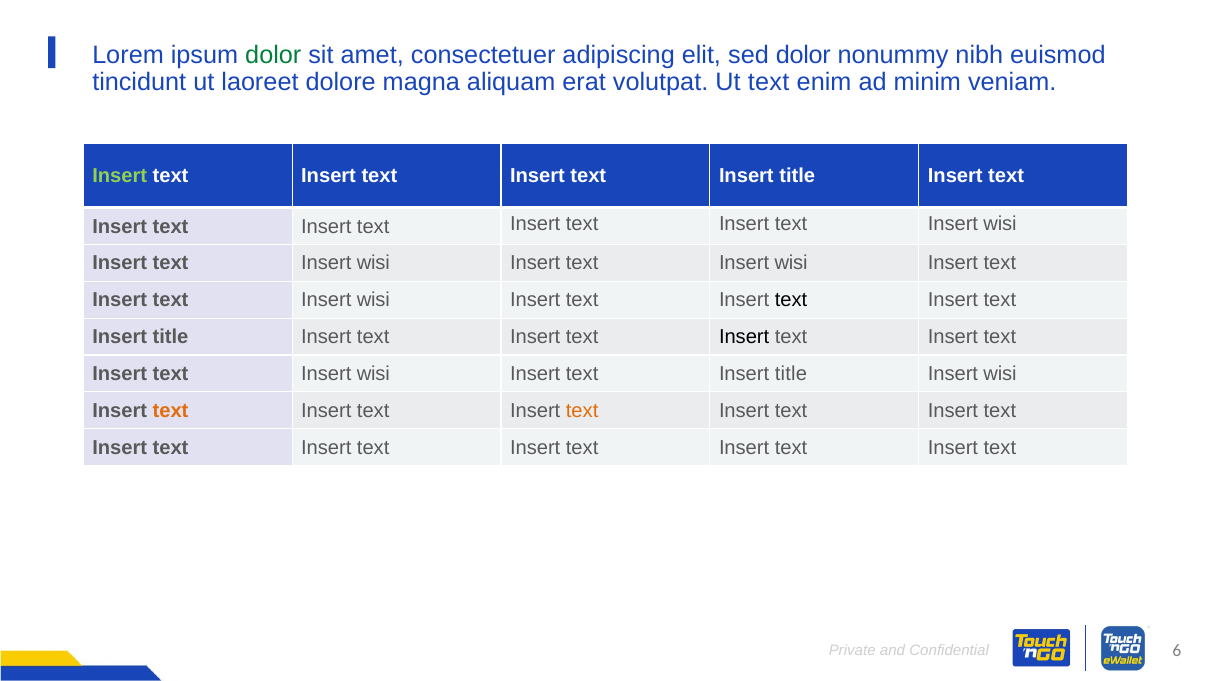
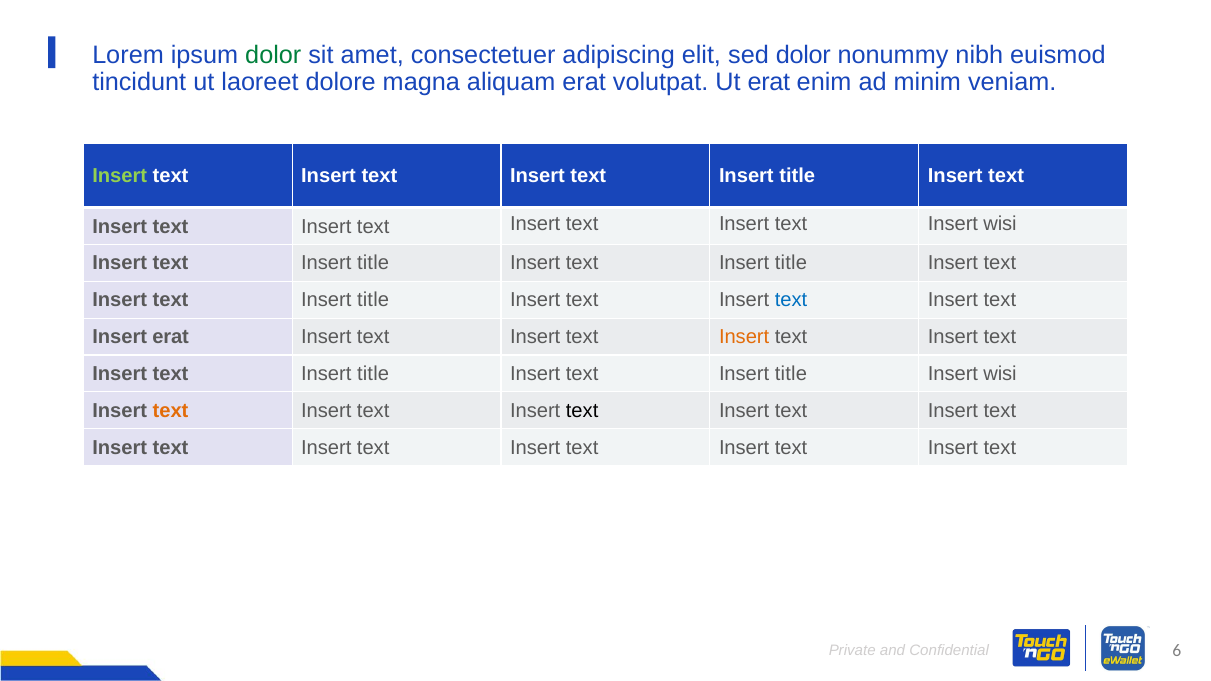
Ut text: text -> erat
wisi at (373, 263): wisi -> title
wisi at (791, 263): wisi -> title
wisi at (373, 300): wisi -> title
text at (791, 300) colour: black -> blue
title at (171, 337): title -> erat
Insert at (744, 337) colour: black -> orange
wisi at (373, 374): wisi -> title
text at (582, 411) colour: orange -> black
